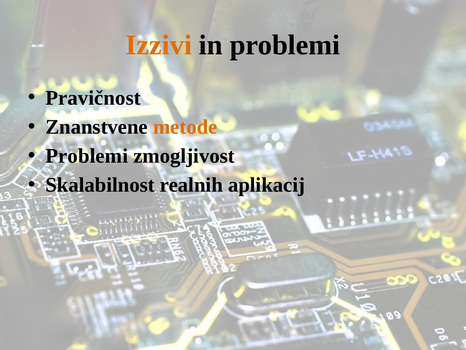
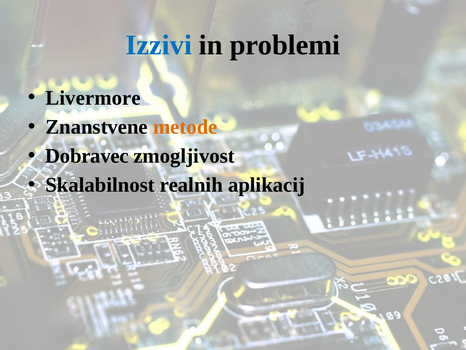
Izzivi colour: orange -> blue
Pravičnost: Pravičnost -> Livermore
Problemi at (87, 156): Problemi -> Dobravec
